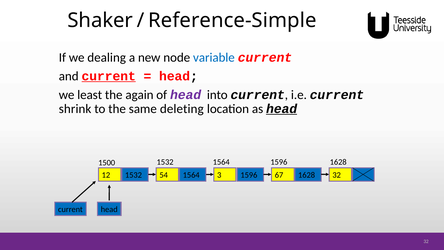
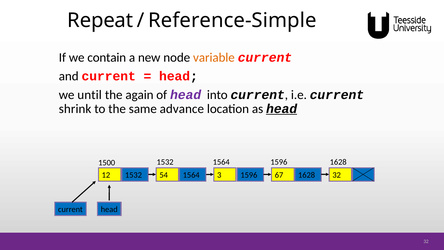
Shaker: Shaker -> Repeat
dealing: dealing -> contain
variable colour: blue -> orange
current at (109, 76) underline: present -> none
least: least -> until
deleting: deleting -> advance
